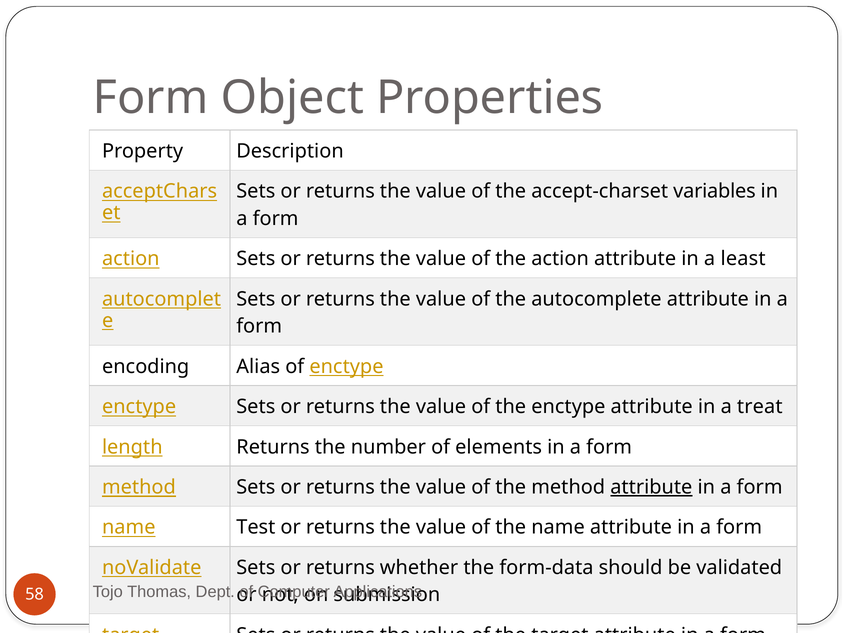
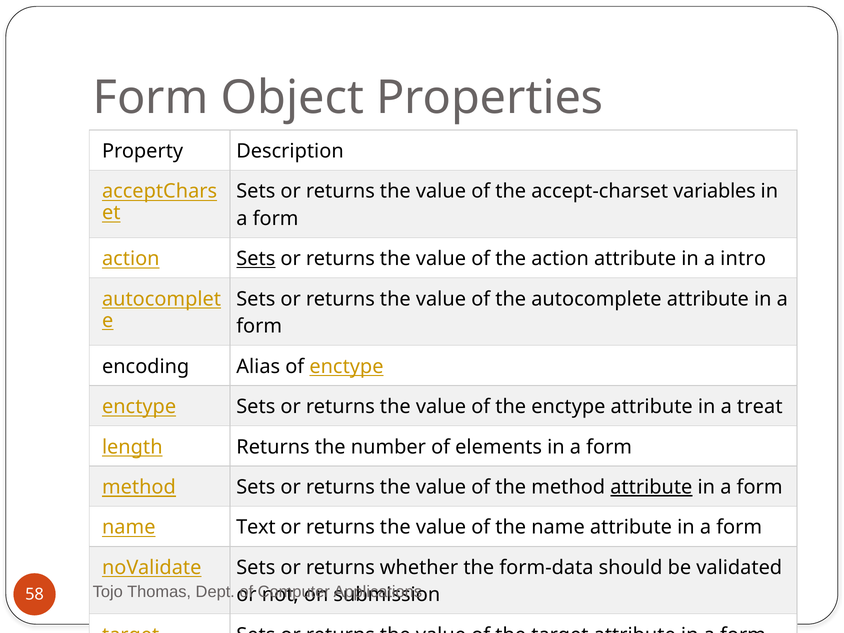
Sets at (256, 259) underline: none -> present
least: least -> intro
Test: Test -> Text
